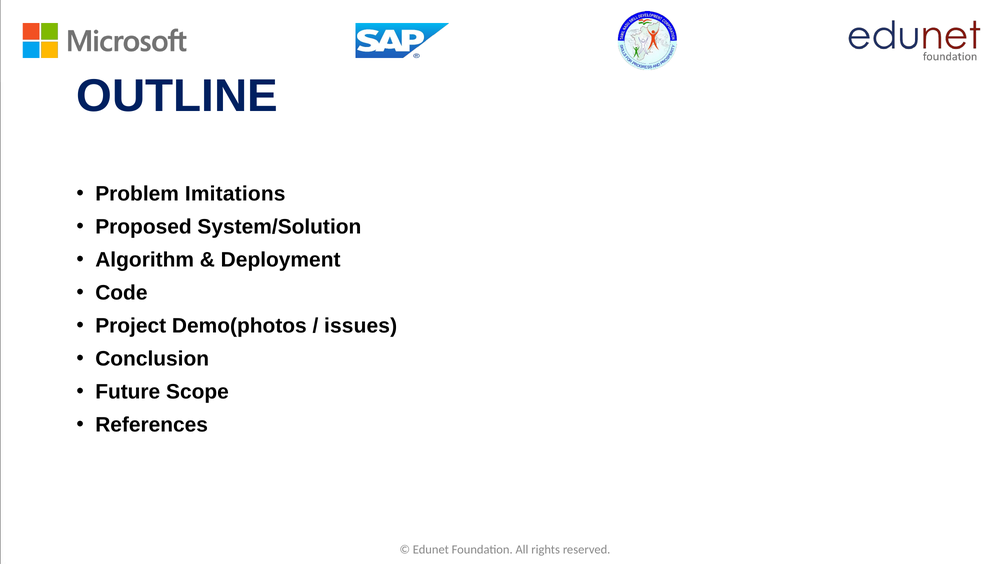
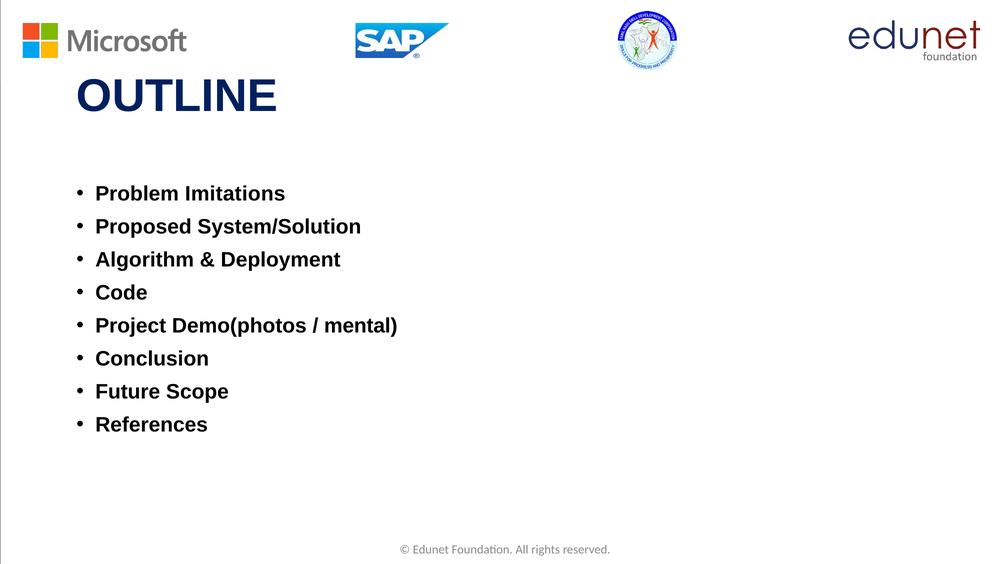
issues: issues -> mental
